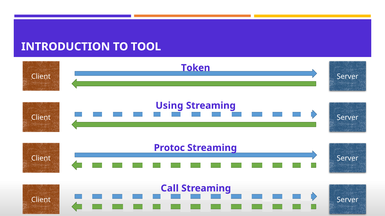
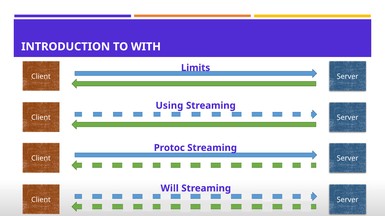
TOOL: TOOL -> WITH
Token: Token -> Limits
Call: Call -> Will
